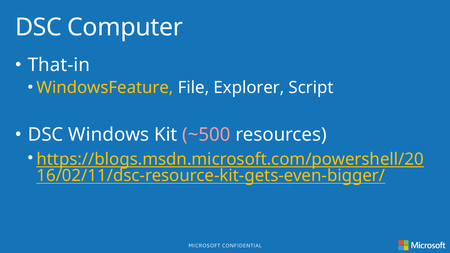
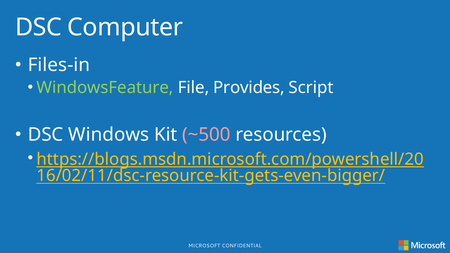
That-in: That-in -> Files-in
WindowsFeature colour: yellow -> light green
Explorer: Explorer -> Provides
